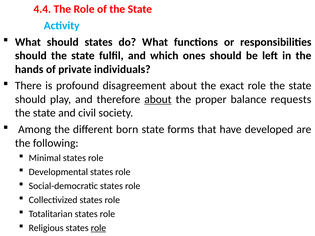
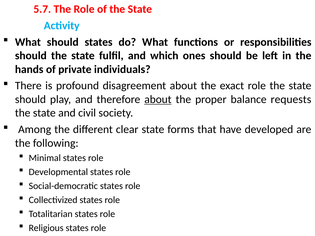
4.4: 4.4 -> 5.7
born: born -> clear
role at (98, 228) underline: present -> none
